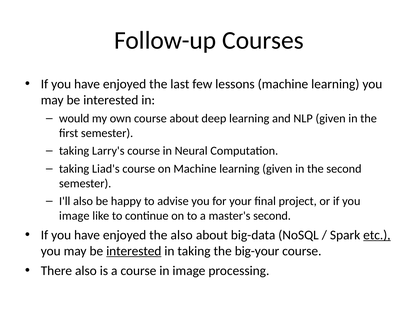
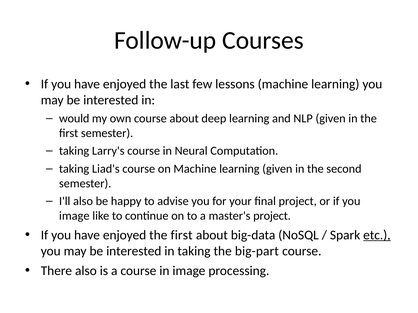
master's second: second -> project
enjoyed the also: also -> first
interested at (134, 251) underline: present -> none
big-your: big-your -> big-part
